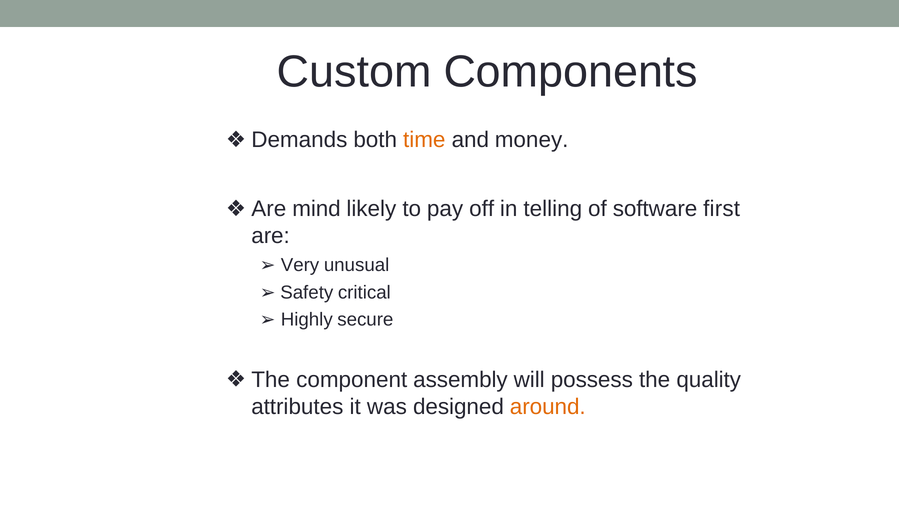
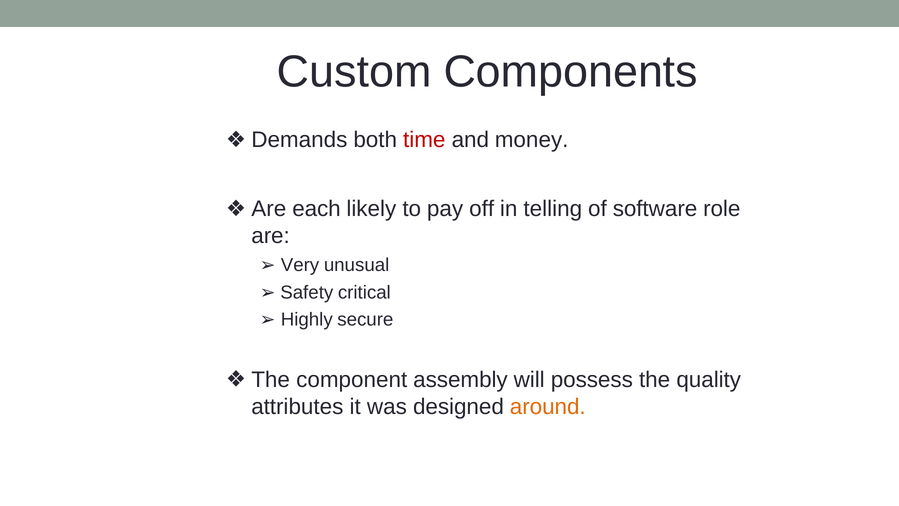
time colour: orange -> red
mind: mind -> each
first: first -> role
